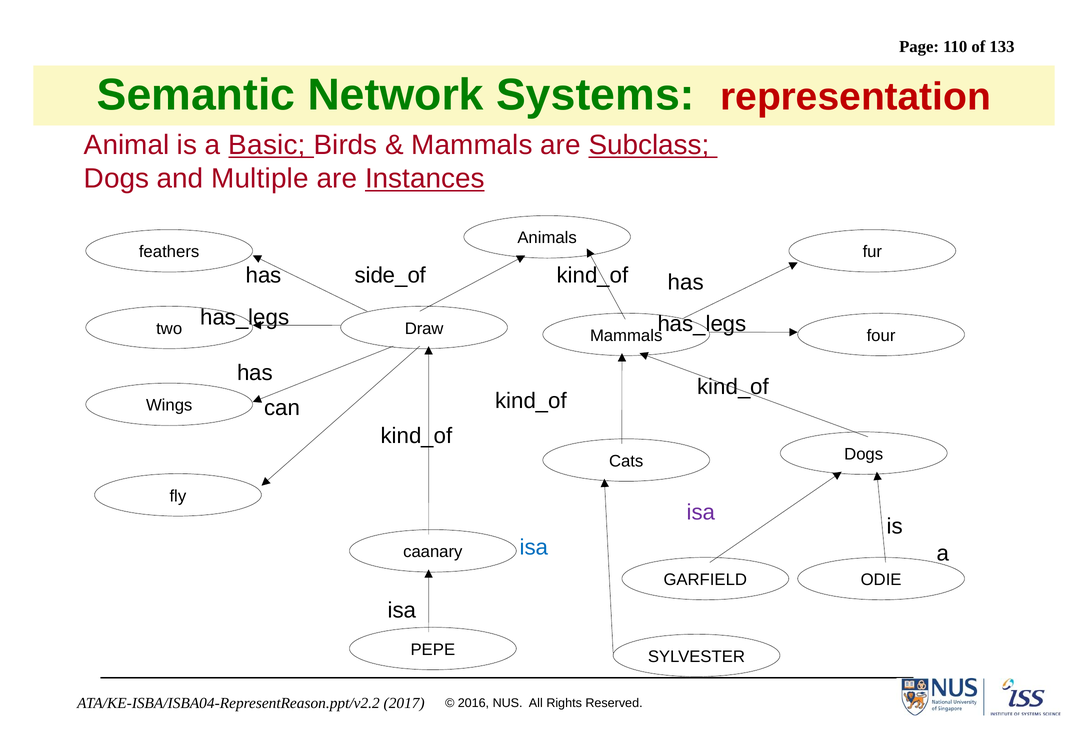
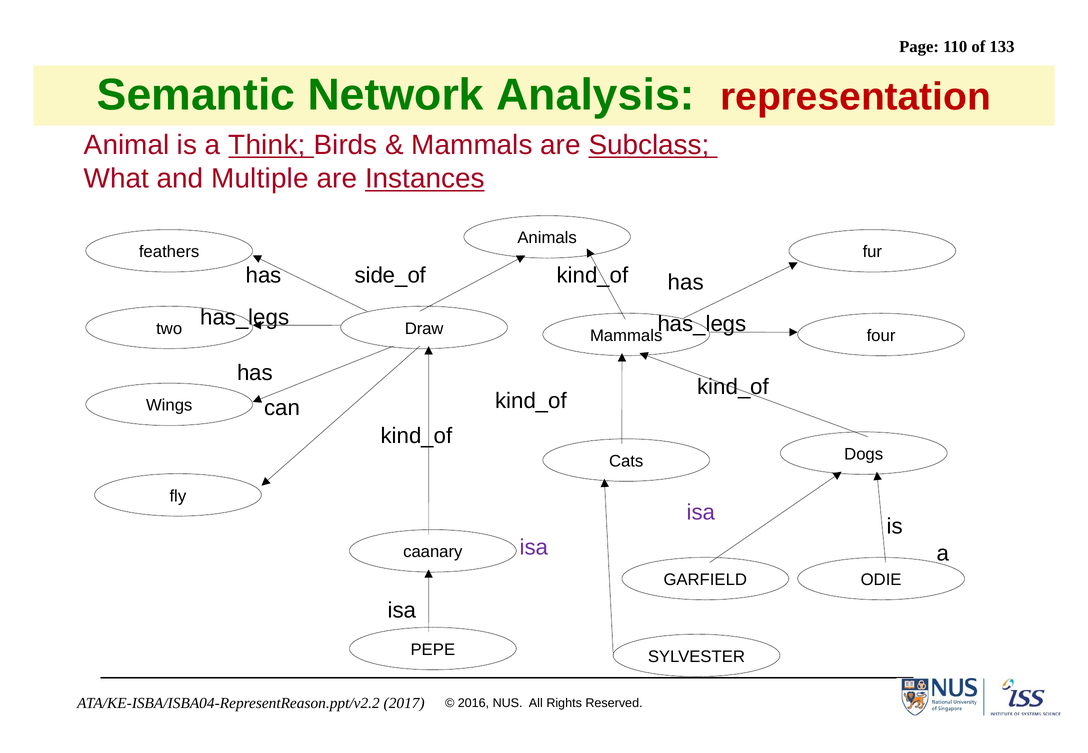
Systems: Systems -> Analysis
Basic: Basic -> Think
Dogs at (117, 178): Dogs -> What
isa at (534, 548) colour: blue -> purple
